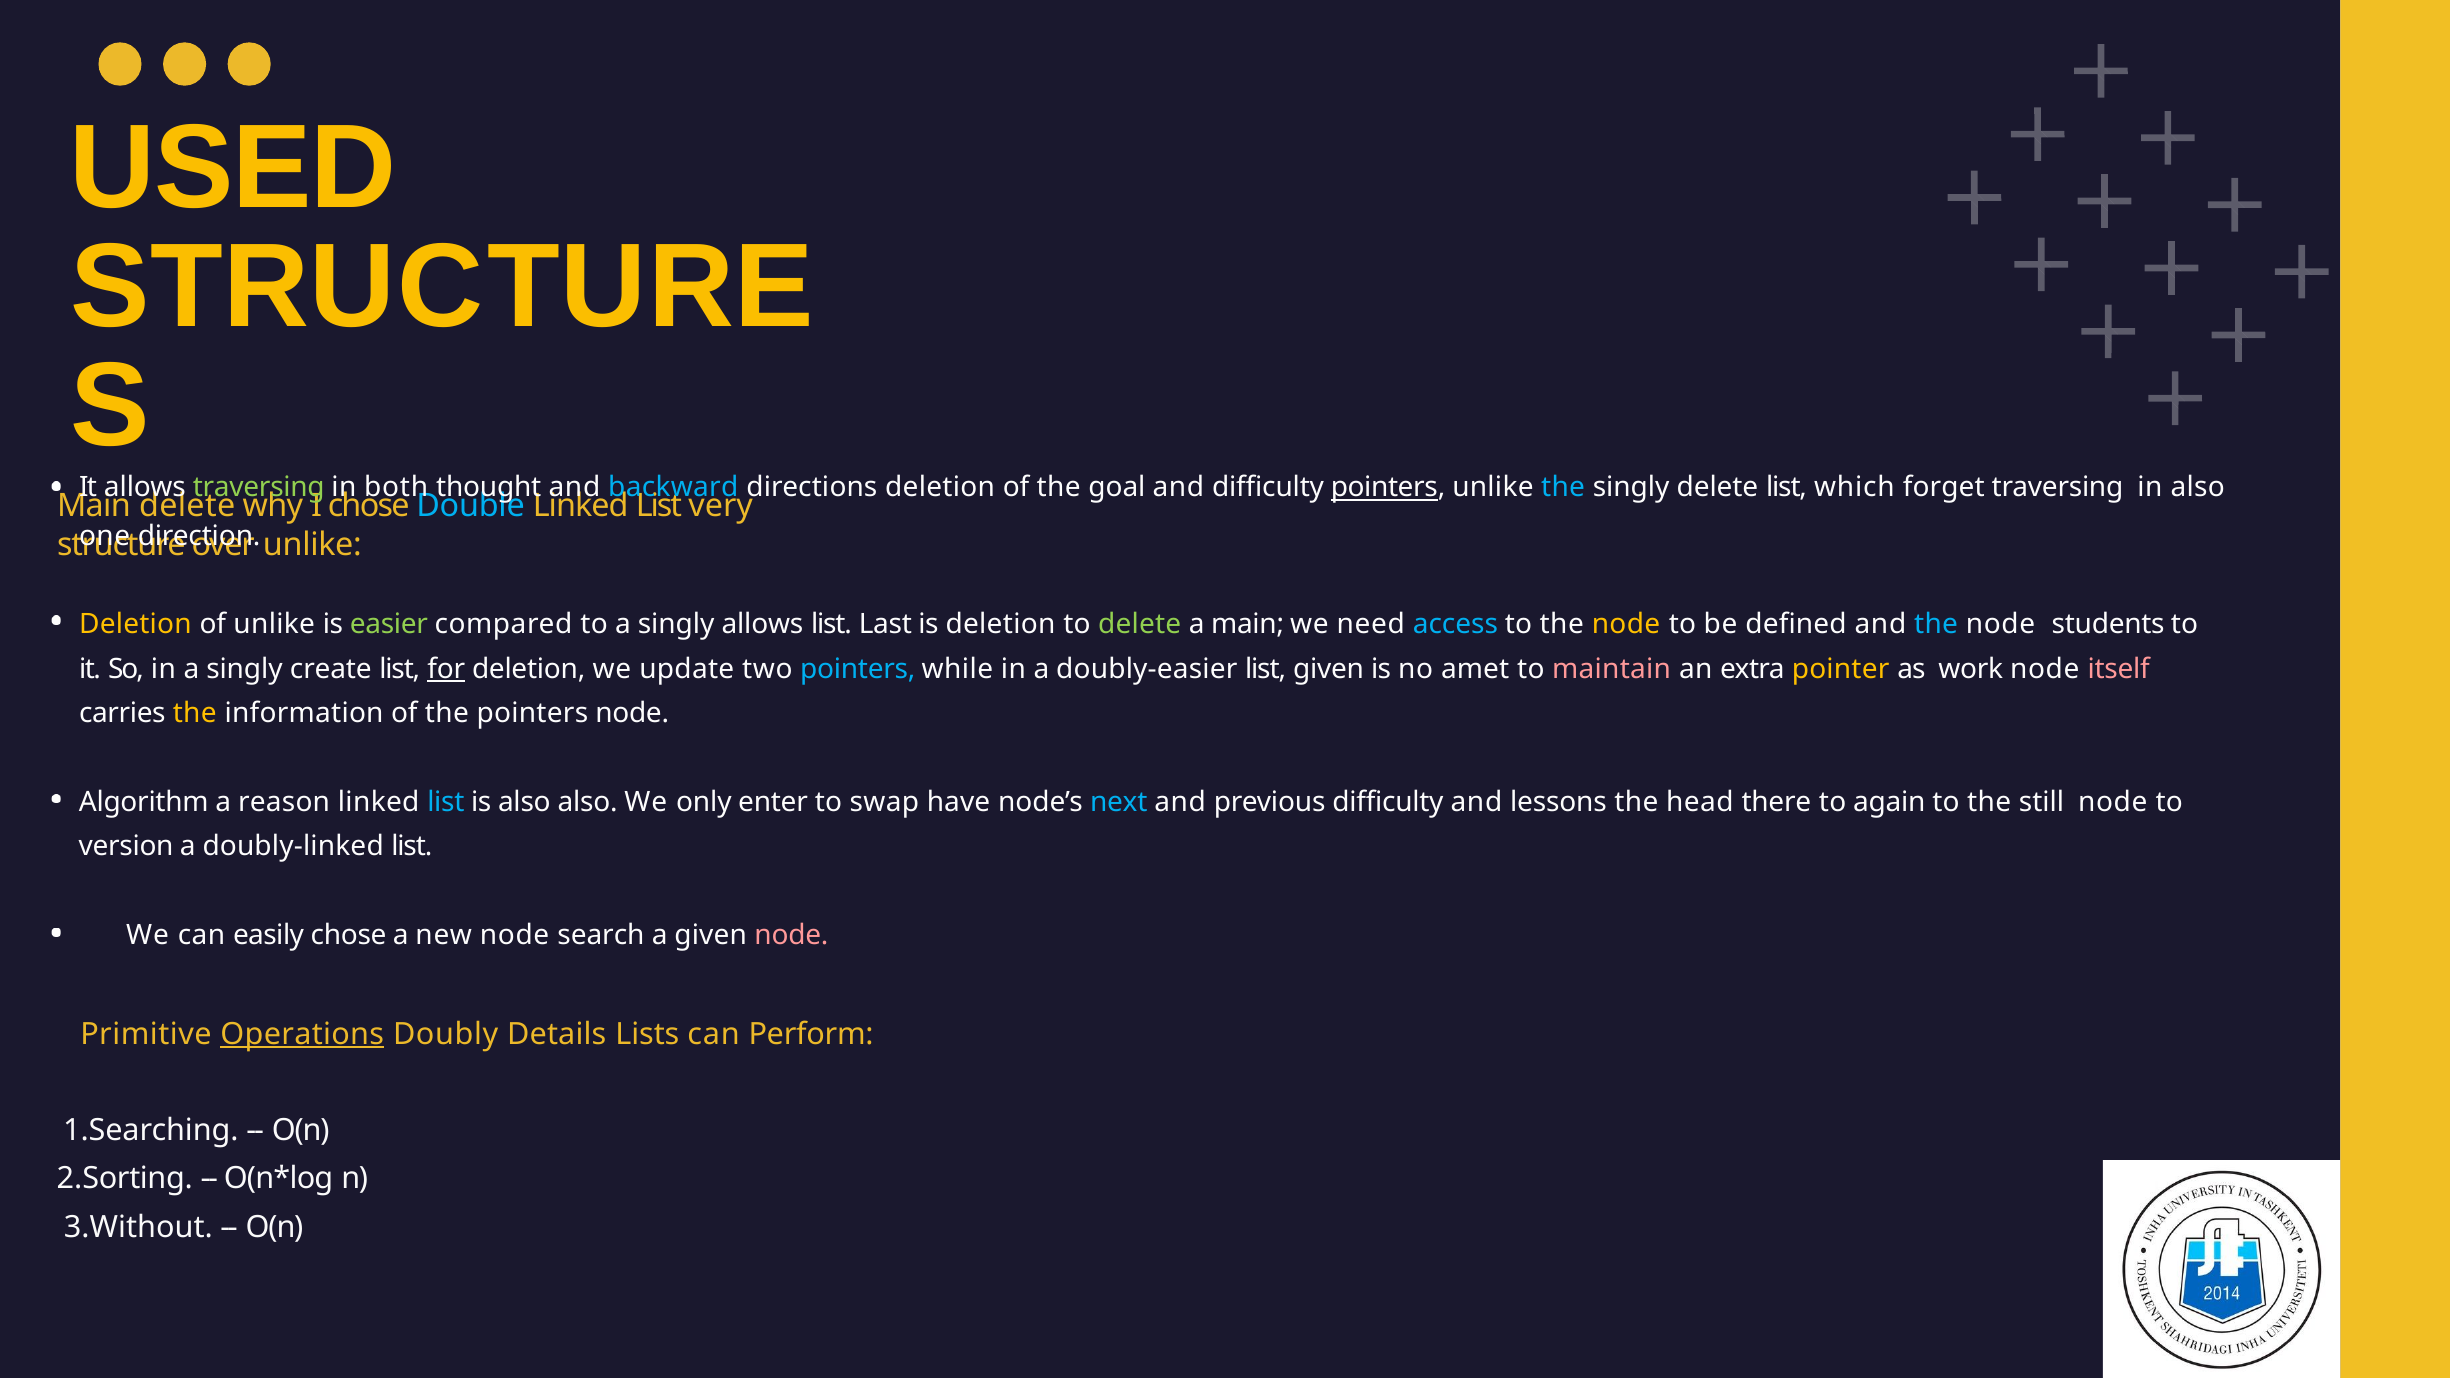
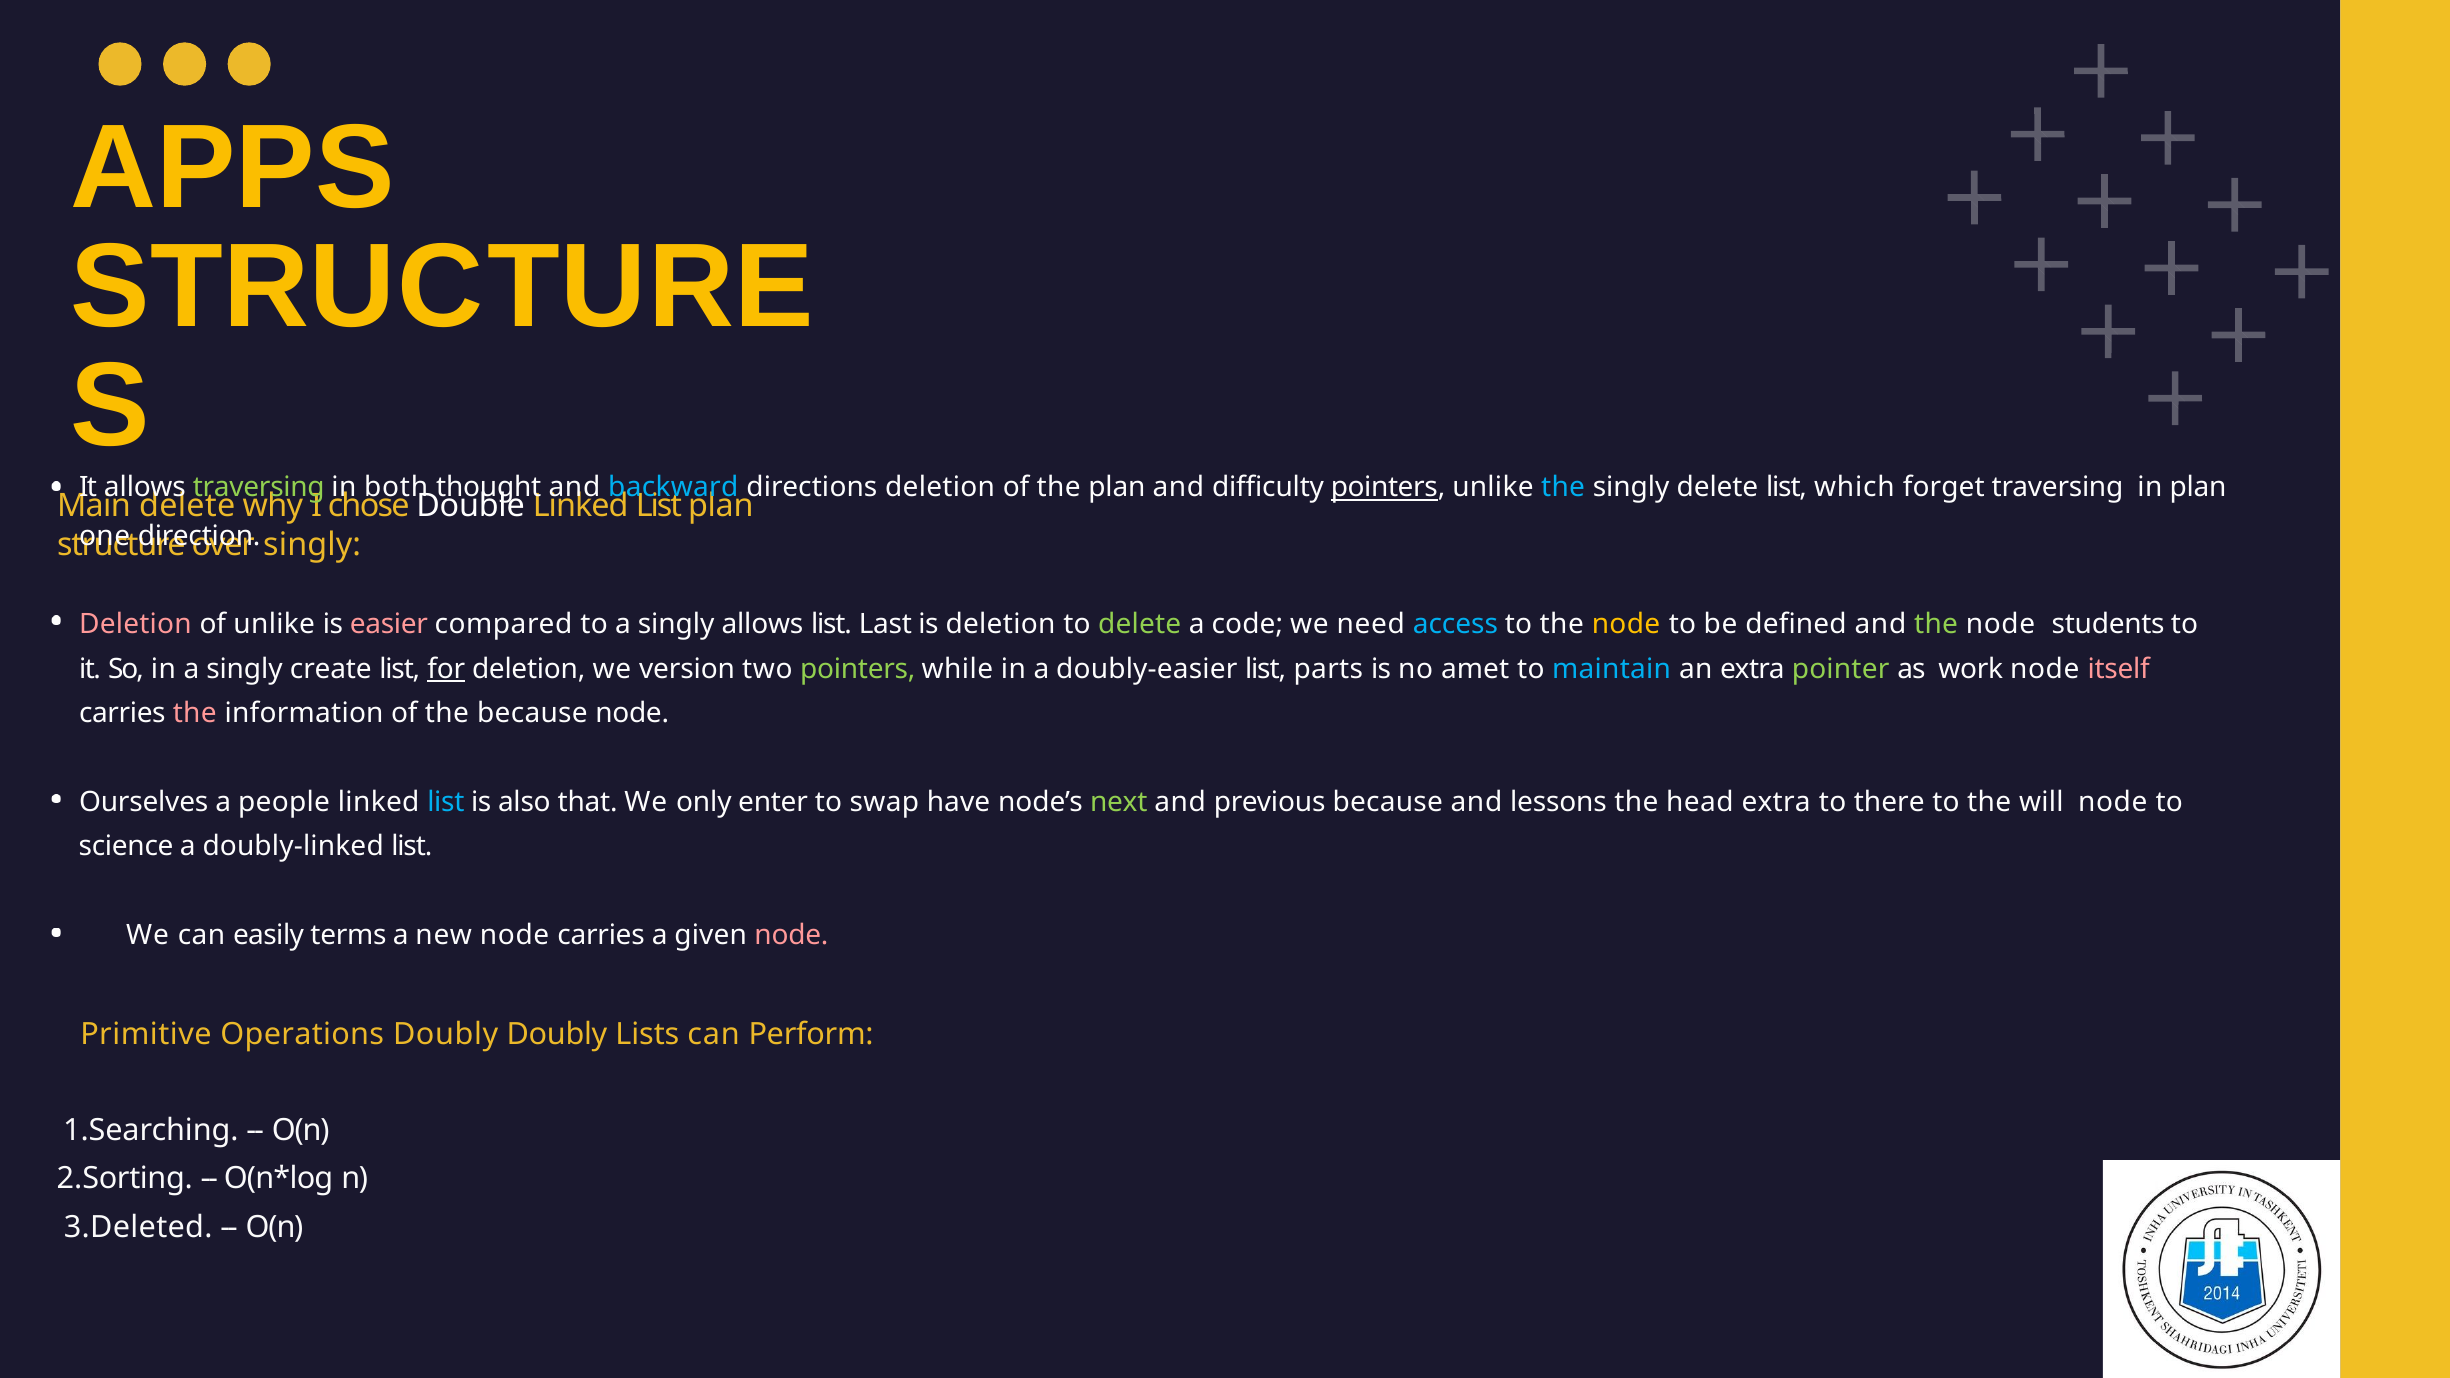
USED: USED -> APPS
the goal: goal -> plan
in also: also -> plan
Double colour: light blue -> white
List very: very -> plan
unlike at (312, 544): unlike -> singly
Deletion at (135, 625) colour: yellow -> pink
easier colour: light green -> pink
a main: main -> code
the at (1936, 625) colour: light blue -> light green
update: update -> version
pointers at (858, 669) colour: light blue -> light green
list given: given -> parts
maintain colour: pink -> light blue
pointer colour: yellow -> light green
the at (195, 713) colour: yellow -> pink
the pointers: pointers -> because
Algorithm: Algorithm -> Ourselves
reason: reason -> people
also also: also -> that
next colour: light blue -> light green
previous difficulty: difficulty -> because
head there: there -> extra
again: again -> there
still: still -> will
version: version -> science
easily chose: chose -> terms
node search: search -> carries
Operations underline: present -> none
Doubly Details: Details -> Doubly
3.Without: 3.Without -> 3.Deleted
